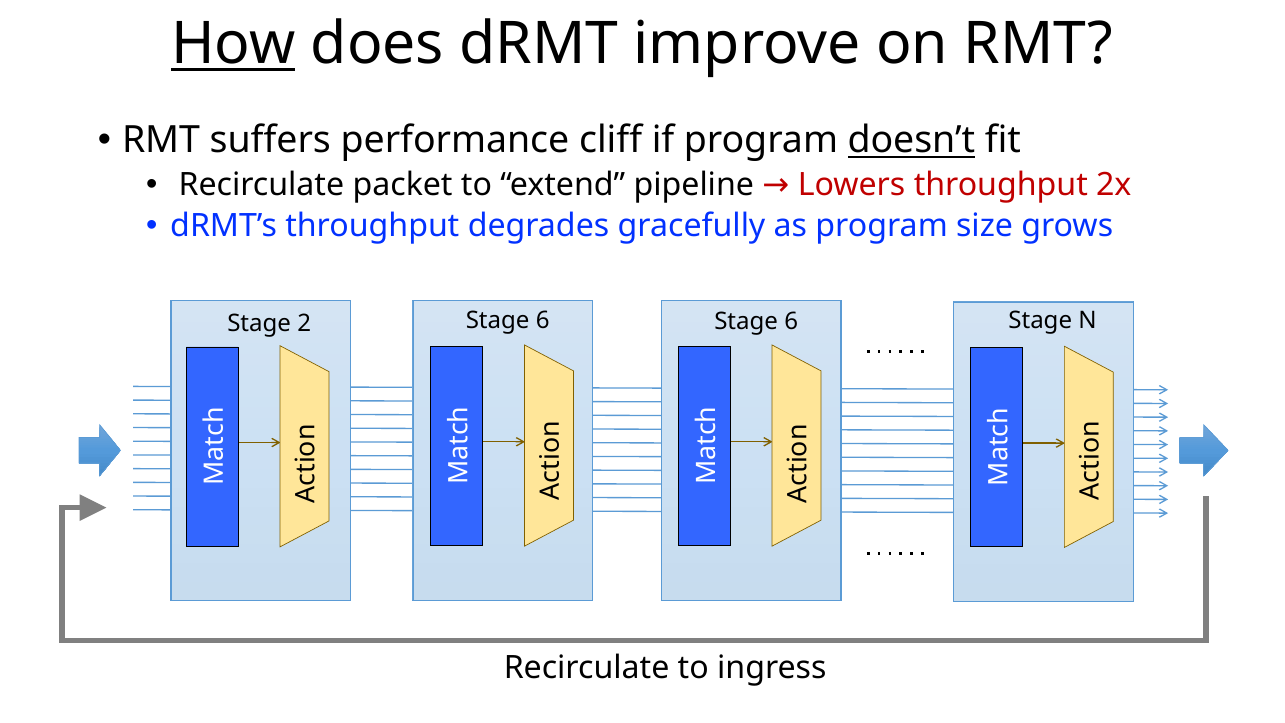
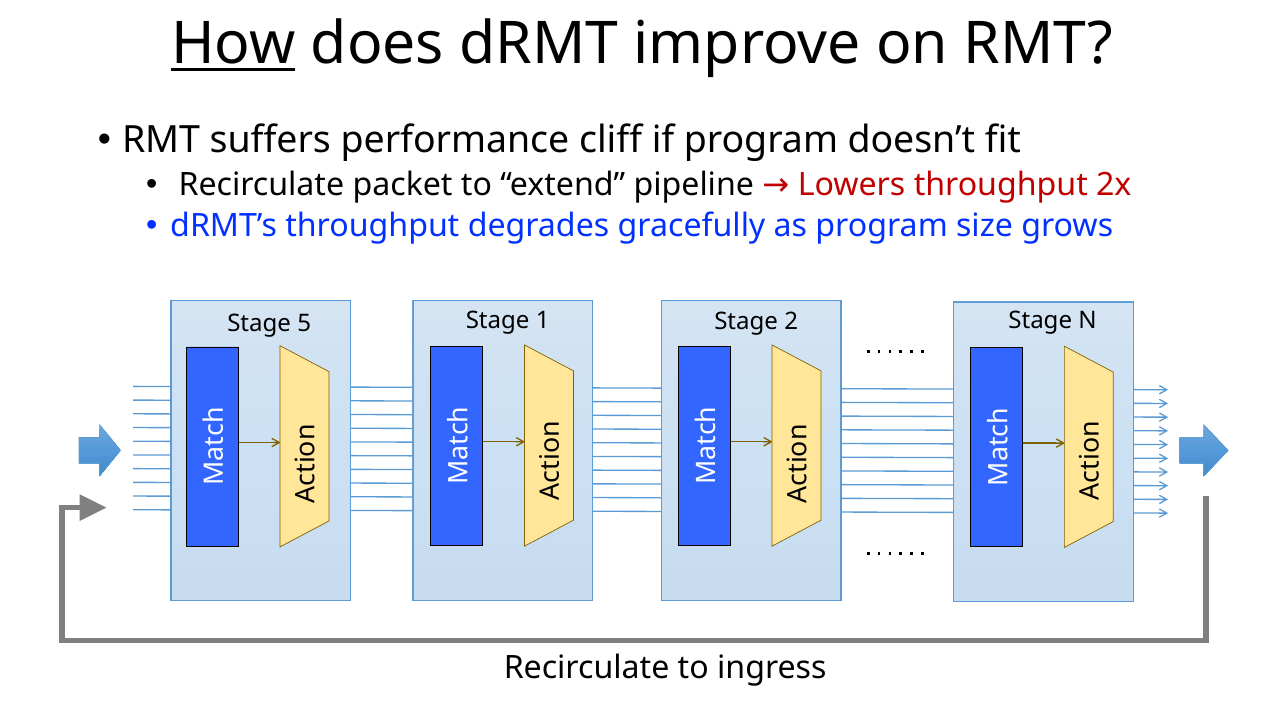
doesn’t underline: present -> none
2: 2 -> 5
6 at (543, 320): 6 -> 1
6 at (791, 321): 6 -> 2
